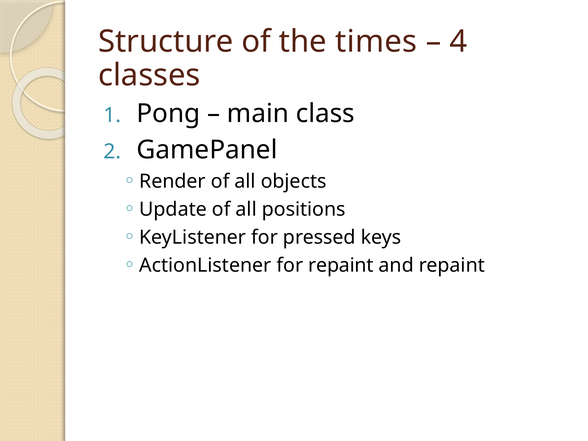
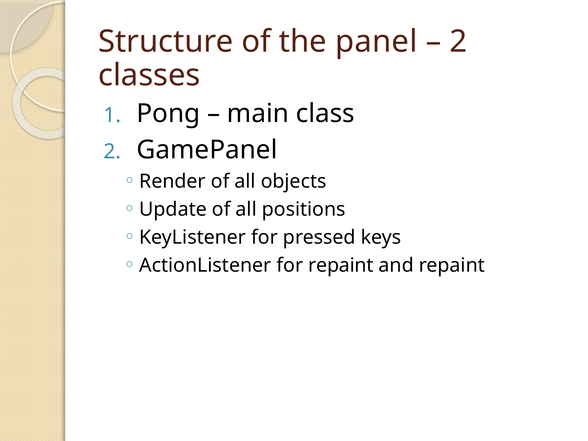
times: times -> panel
4 at (458, 42): 4 -> 2
